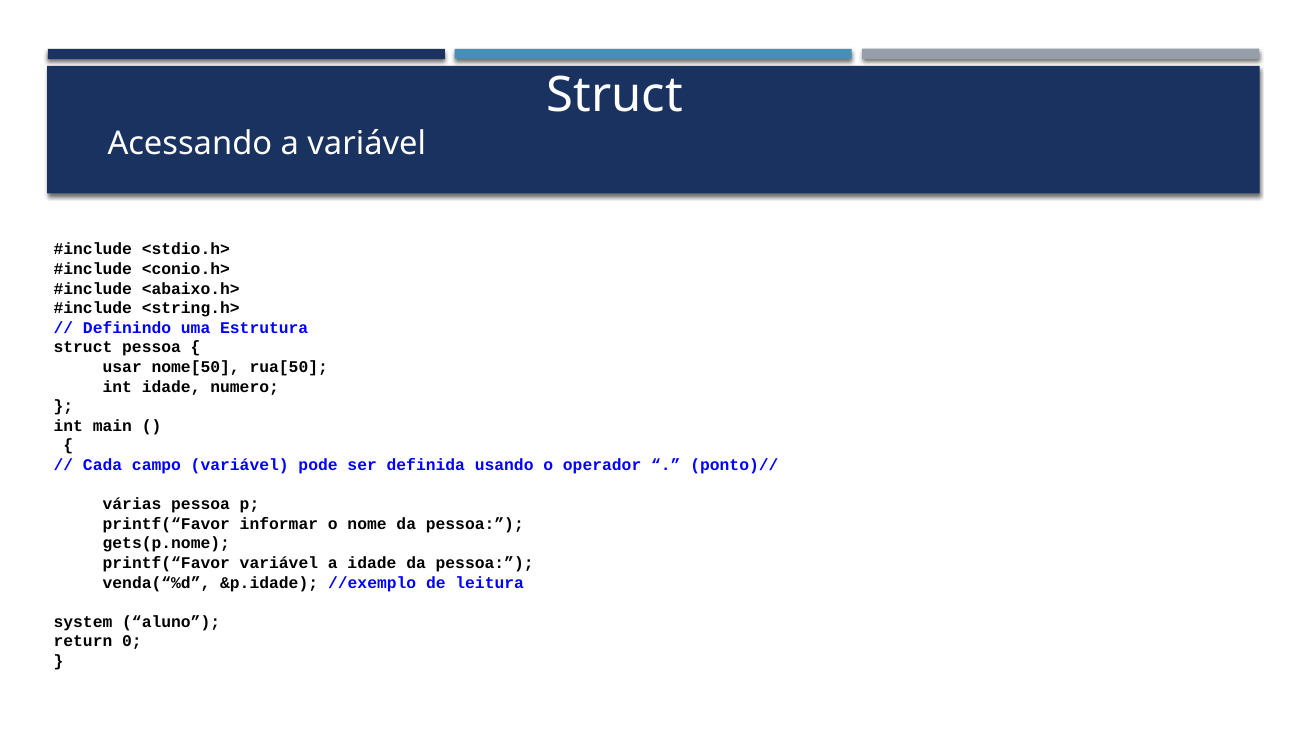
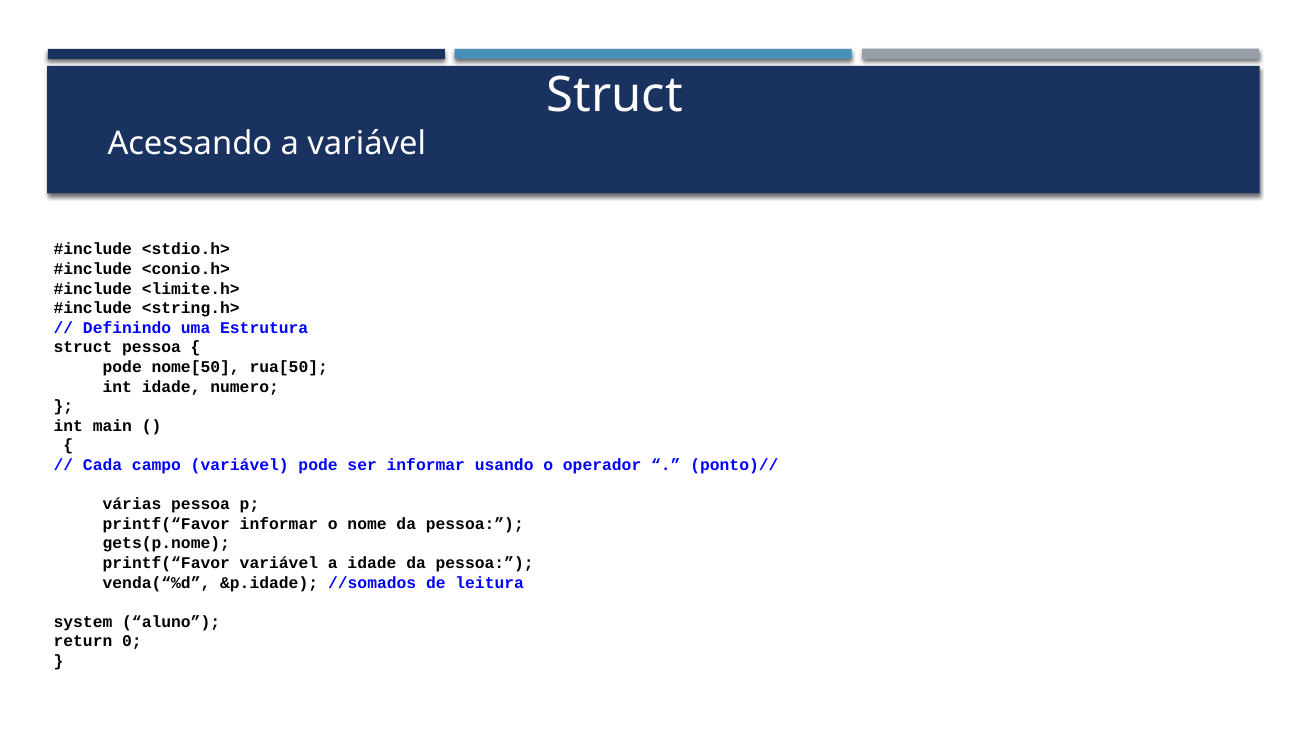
<abaixo.h>: <abaixo.h> -> <limite.h>
usar at (122, 367): usar -> pode
ser definida: definida -> informar
//exemplo: //exemplo -> //somados
